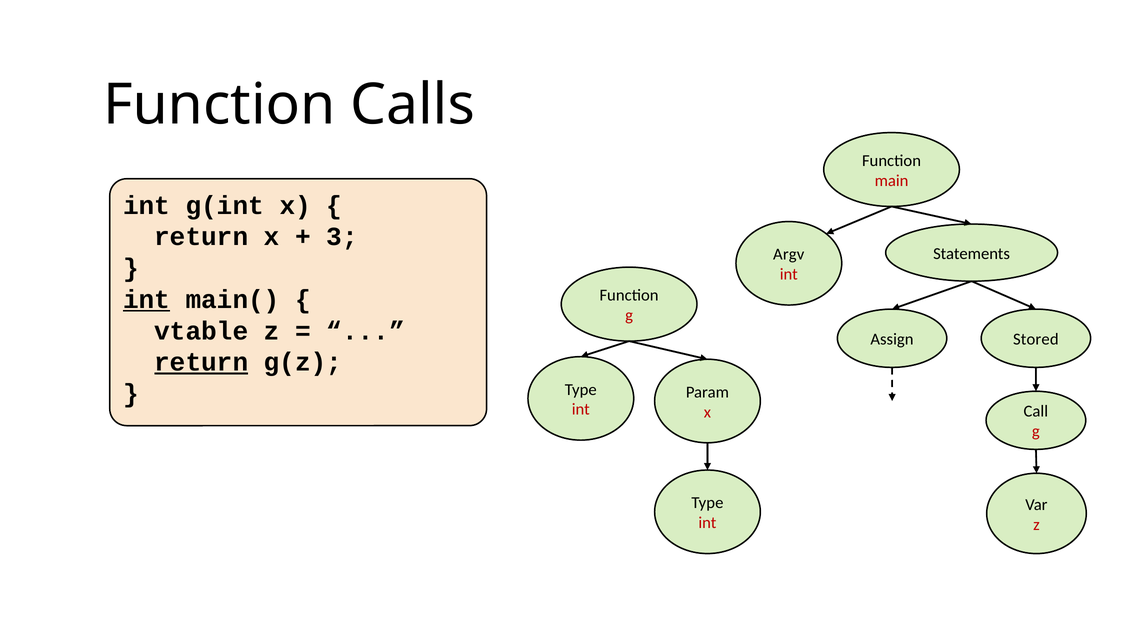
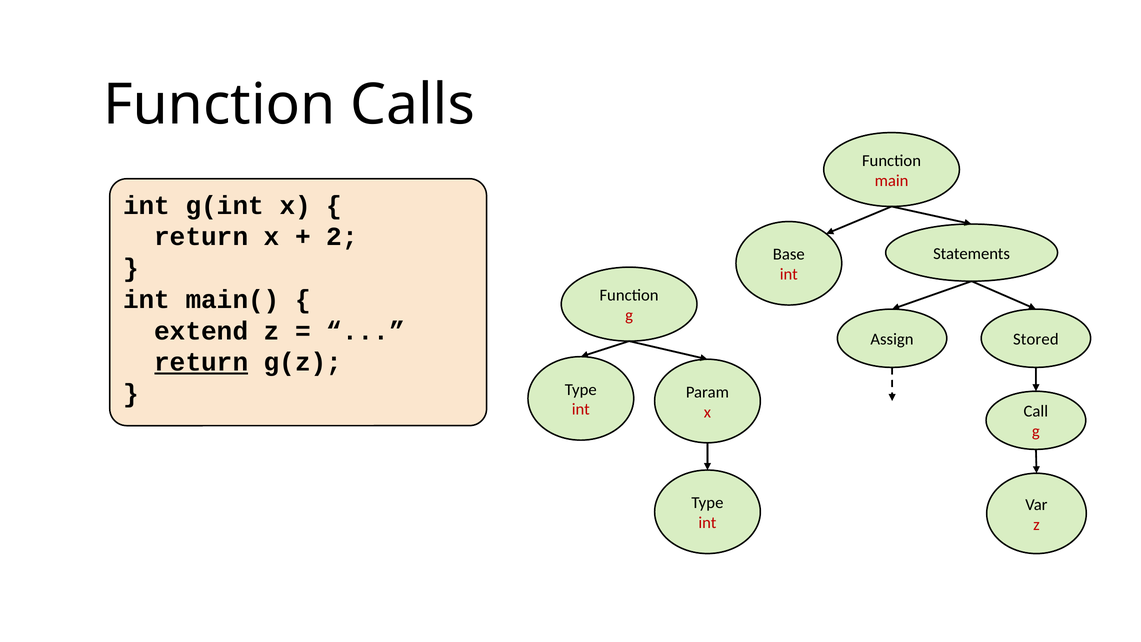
3: 3 -> 2
Argv: Argv -> Base
int at (147, 299) underline: present -> none
vtable: vtable -> extend
